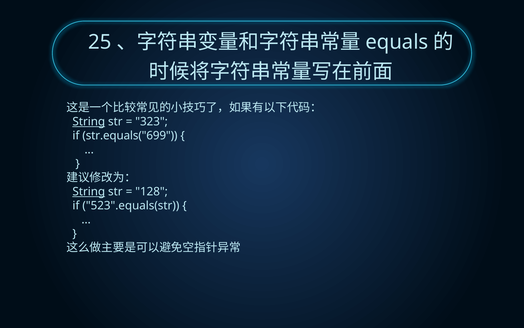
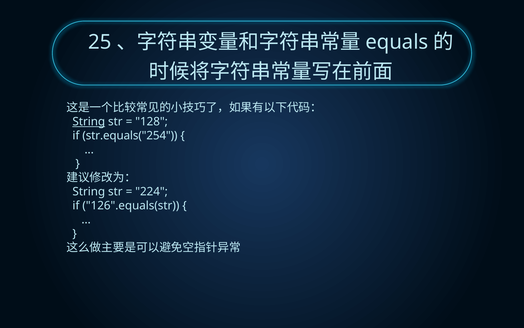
323: 323 -> 128
str.equals("699: str.equals("699 -> str.equals("254
String at (89, 191) underline: present -> none
128: 128 -> 224
523".equals(str: 523".equals(str -> 126".equals(str
